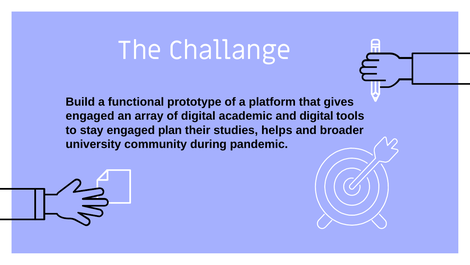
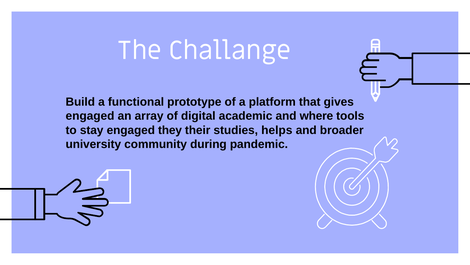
and digital: digital -> where
plan: plan -> they
